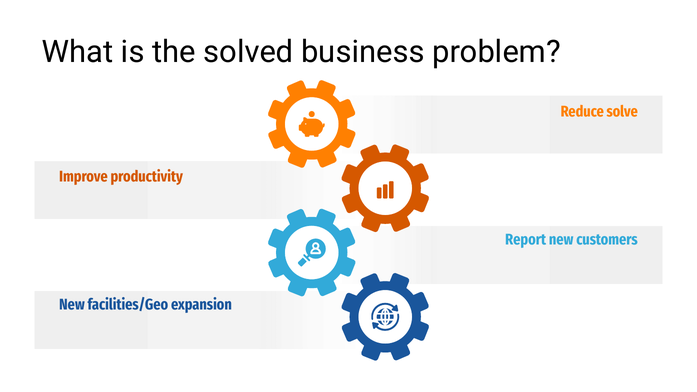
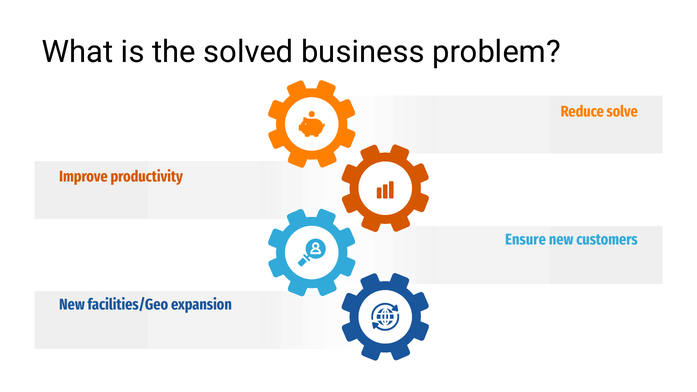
Report: Report -> Ensure
